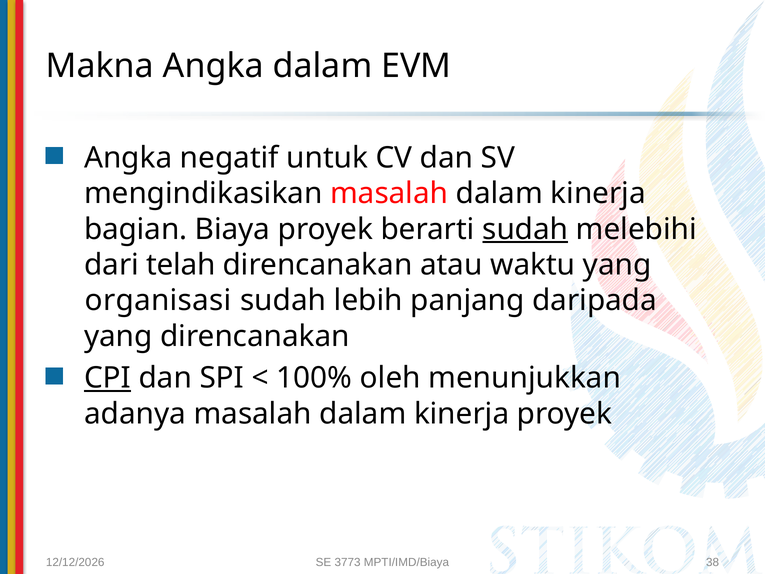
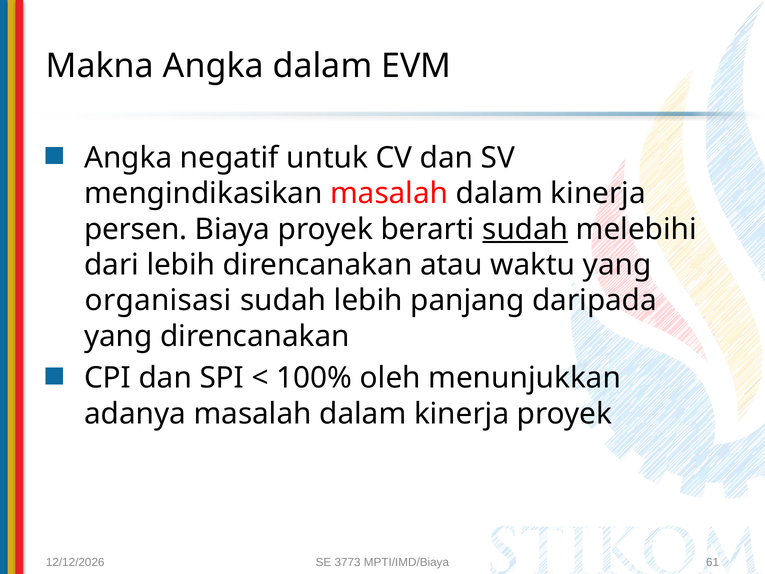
bagian: bagian -> persen
dari telah: telah -> lebih
CPI underline: present -> none
38: 38 -> 61
